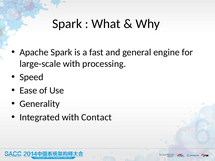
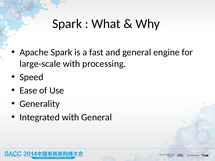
with Contact: Contact -> General
